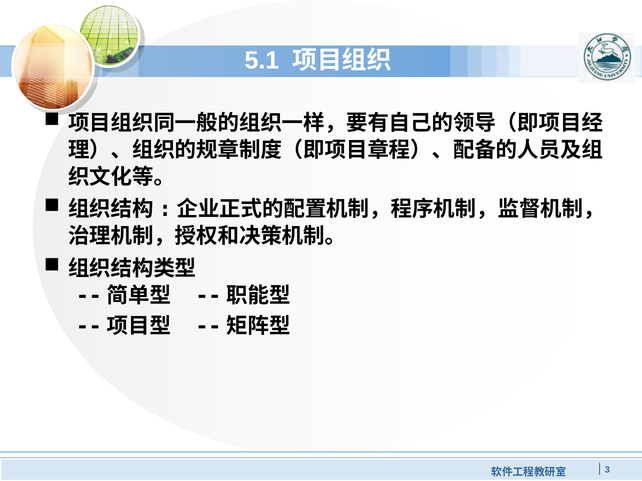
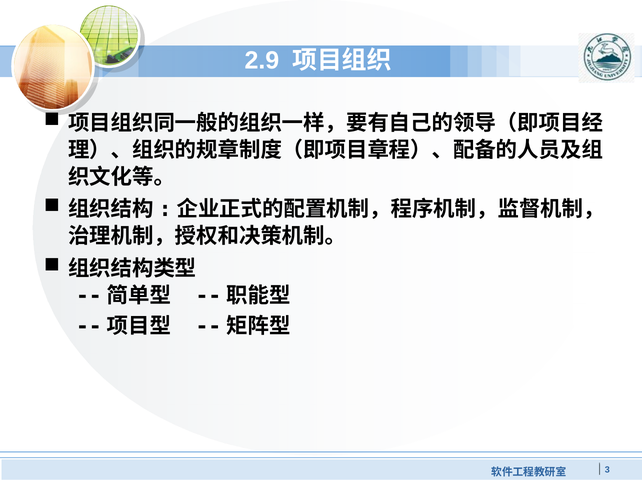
5.1: 5.1 -> 2.9
